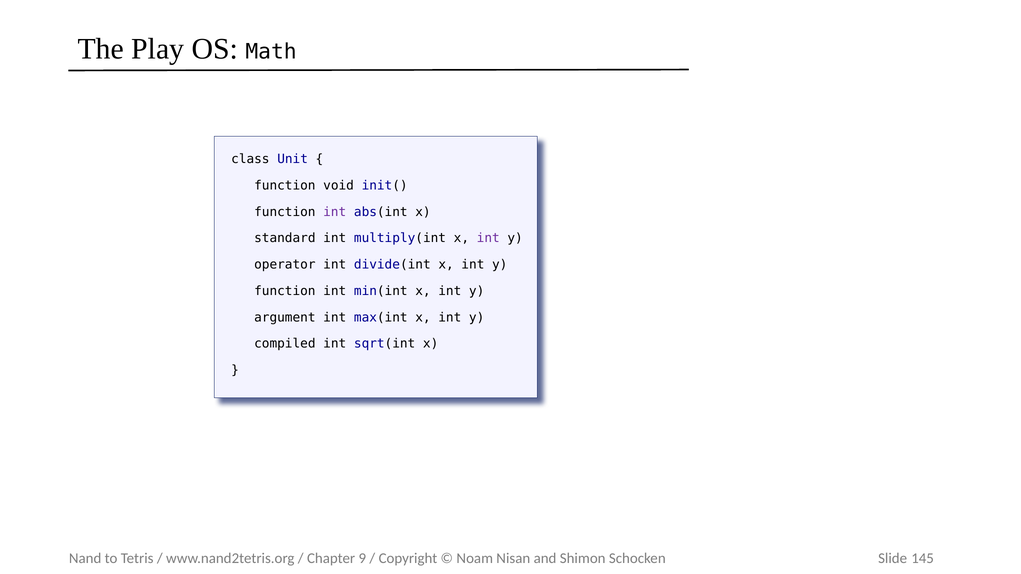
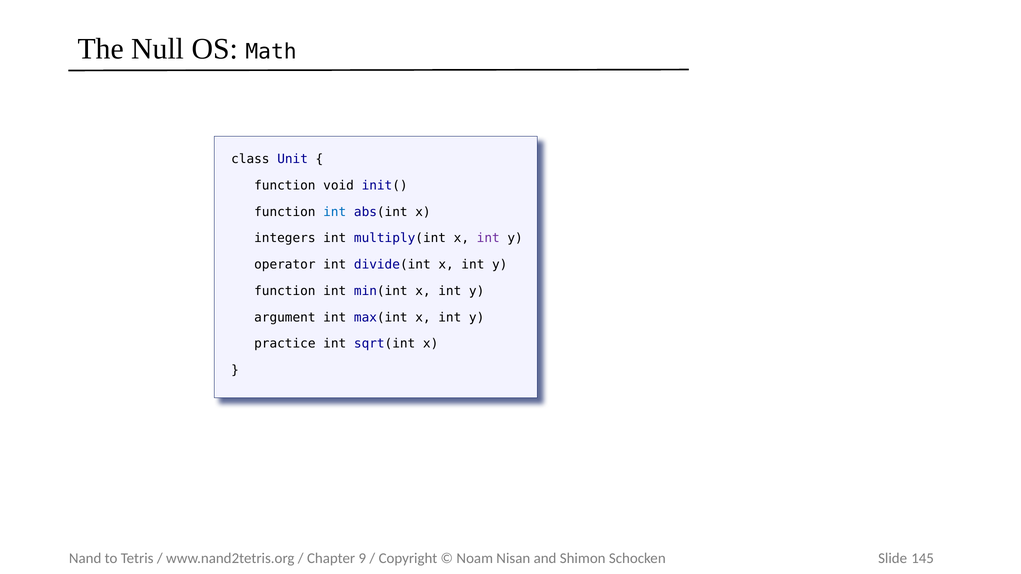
Play: Play -> Null
int at (335, 212) colour: purple -> blue
standard: standard -> integers
compiled: compiled -> practice
